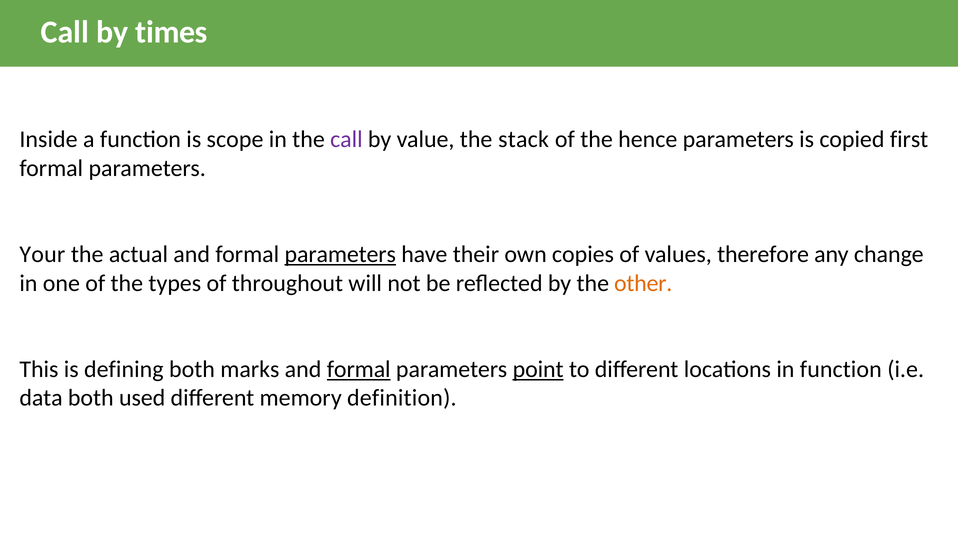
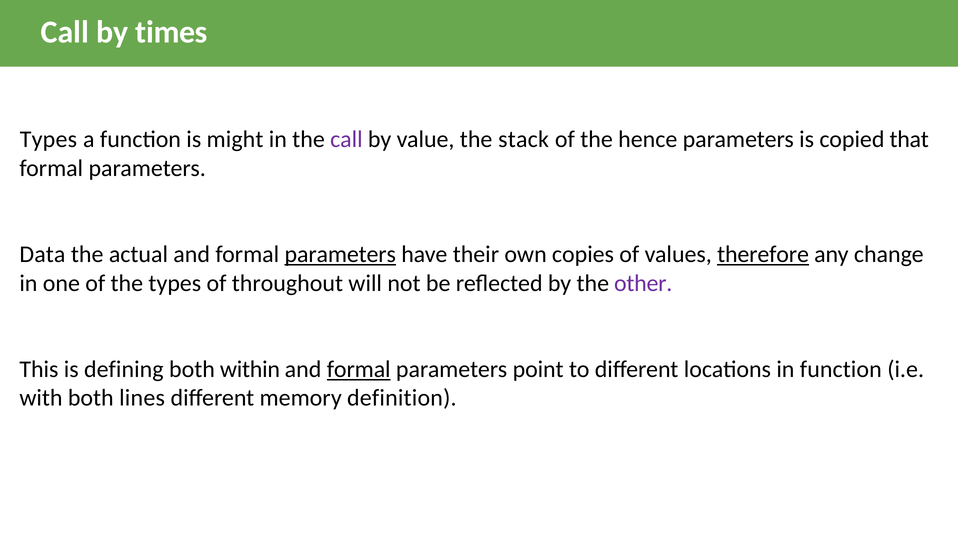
Inside at (49, 139): Inside -> Types
scope: scope -> might
first: first -> that
Your: Your -> Data
therefore underline: none -> present
other colour: orange -> purple
marks: marks -> within
point underline: present -> none
data: data -> with
used: used -> lines
